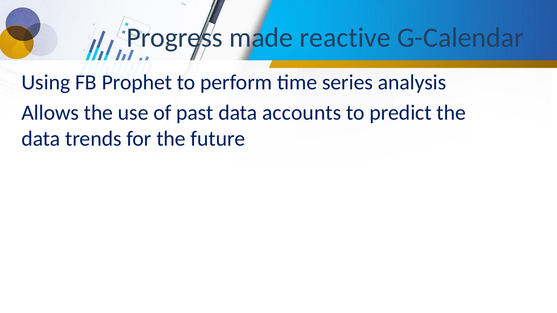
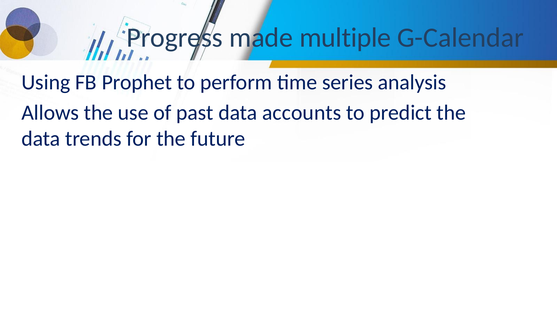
reactive: reactive -> multiple
